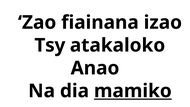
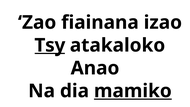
Tsy underline: none -> present
